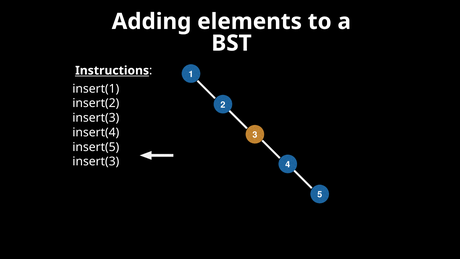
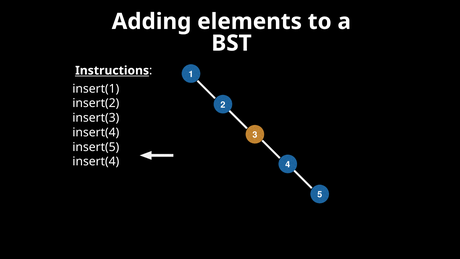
insert(3 at (96, 161): insert(3 -> insert(4
